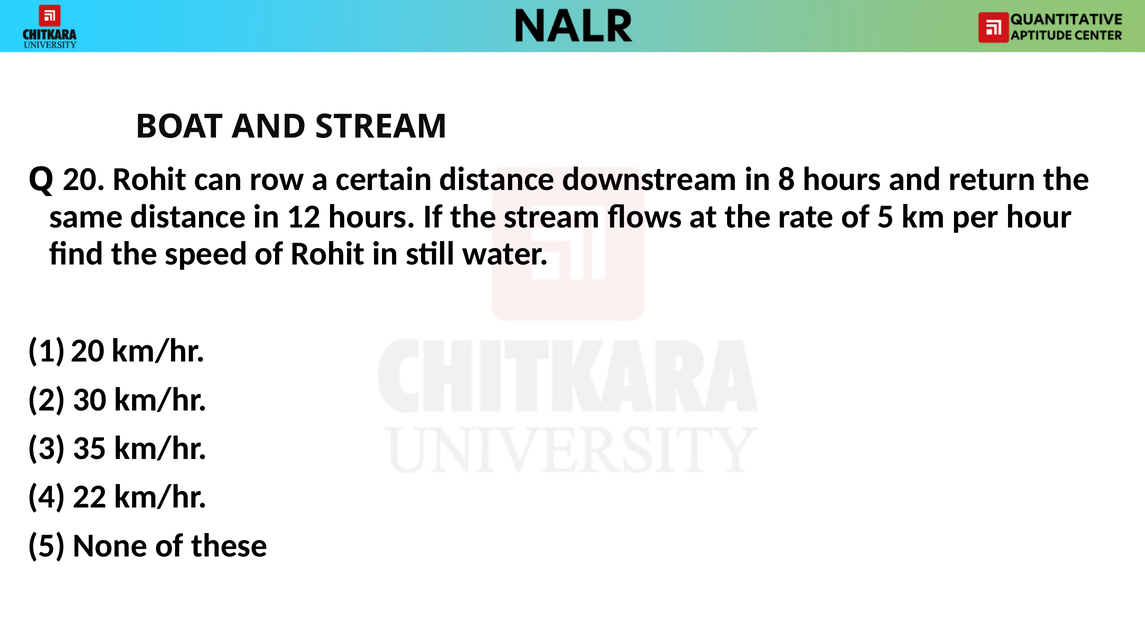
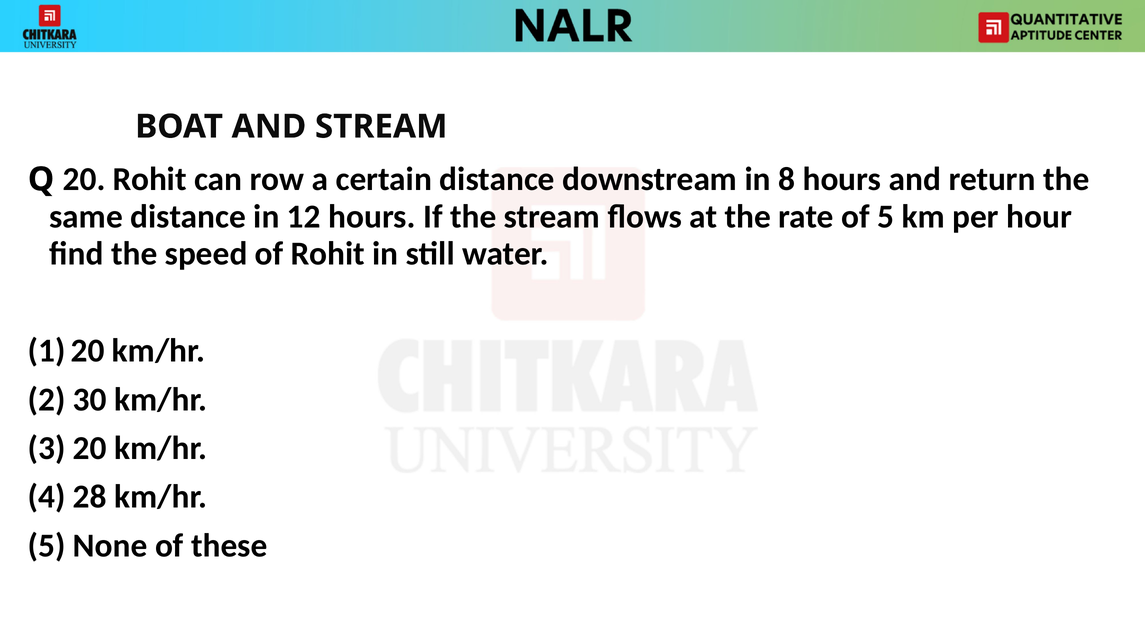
3 35: 35 -> 20
22: 22 -> 28
